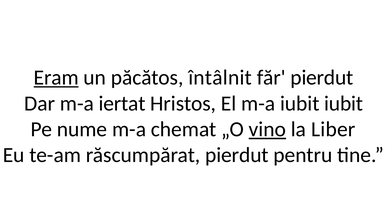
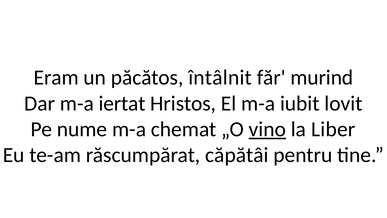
Eram underline: present -> none
făr pierdut: pierdut -> murind
iubit iubit: iubit -> lovit
răscumpărat pierdut: pierdut -> căpătâi
